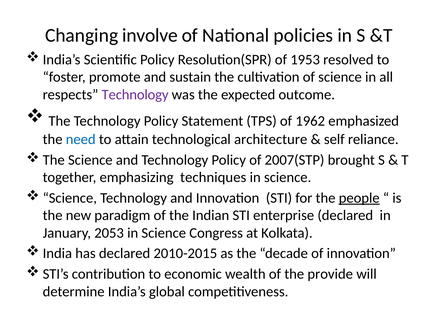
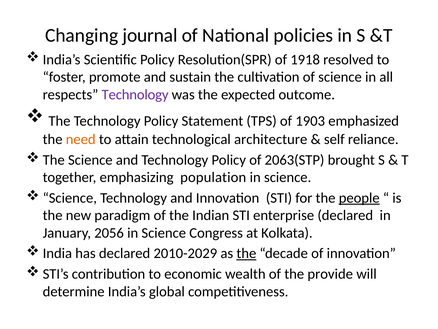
involve: involve -> journal
1953: 1953 -> 1918
1962: 1962 -> 1903
need colour: blue -> orange
2007(STP: 2007(STP -> 2063(STP
techniques: techniques -> population
2053: 2053 -> 2056
2010-2015: 2010-2015 -> 2010-2029
the at (246, 253) underline: none -> present
